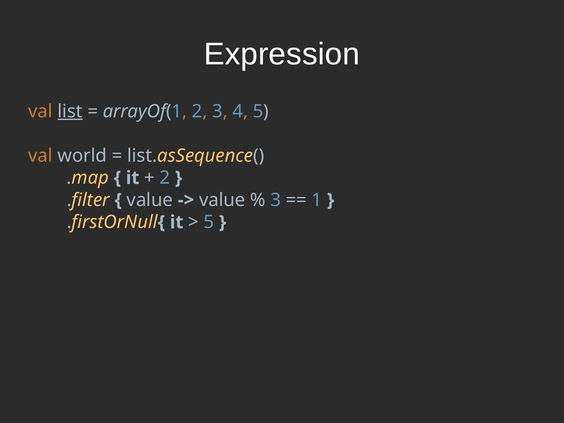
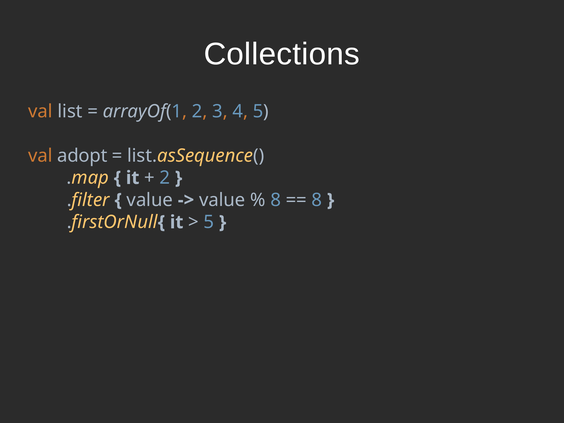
Expression: Expression -> Collections
list underline: present -> none
world: world -> adopt
3 at (276, 200): 3 -> 8
1 at (317, 200): 1 -> 8
